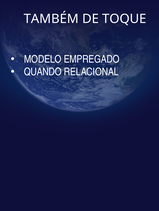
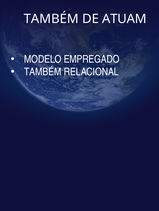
TOQUE: TOQUE -> ATUAM
QUANDO at (43, 72): QUANDO -> TAMBÉM
